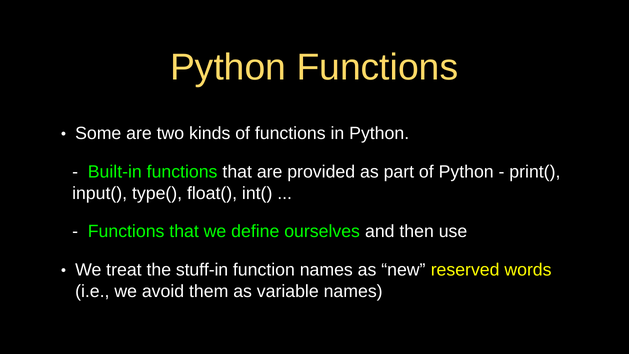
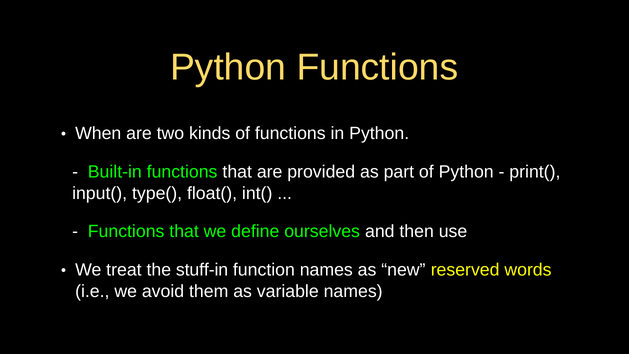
Some: Some -> When
